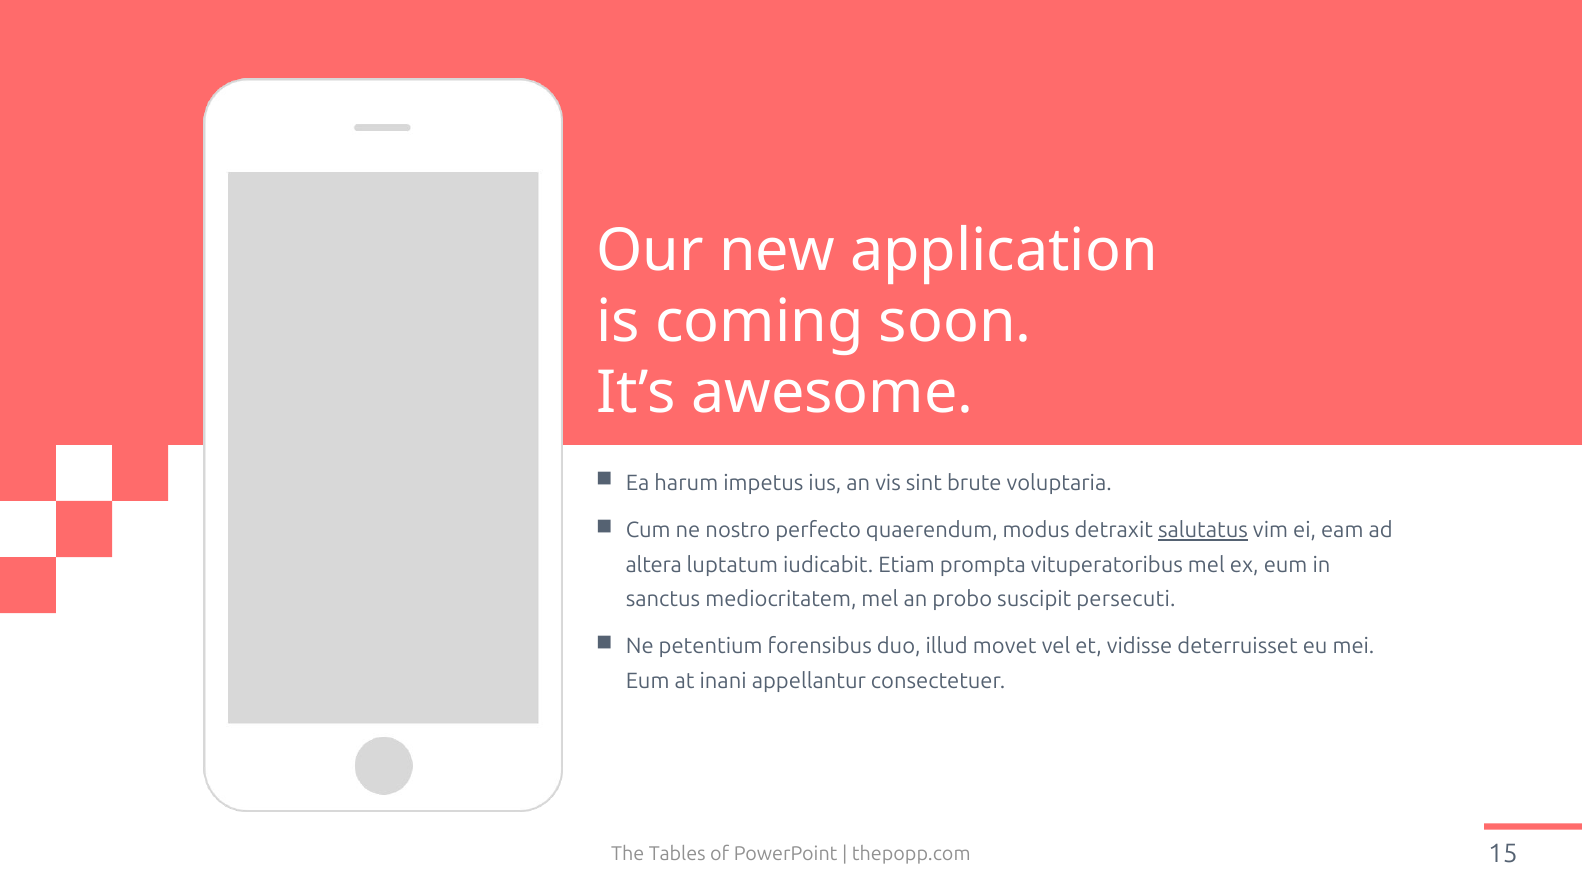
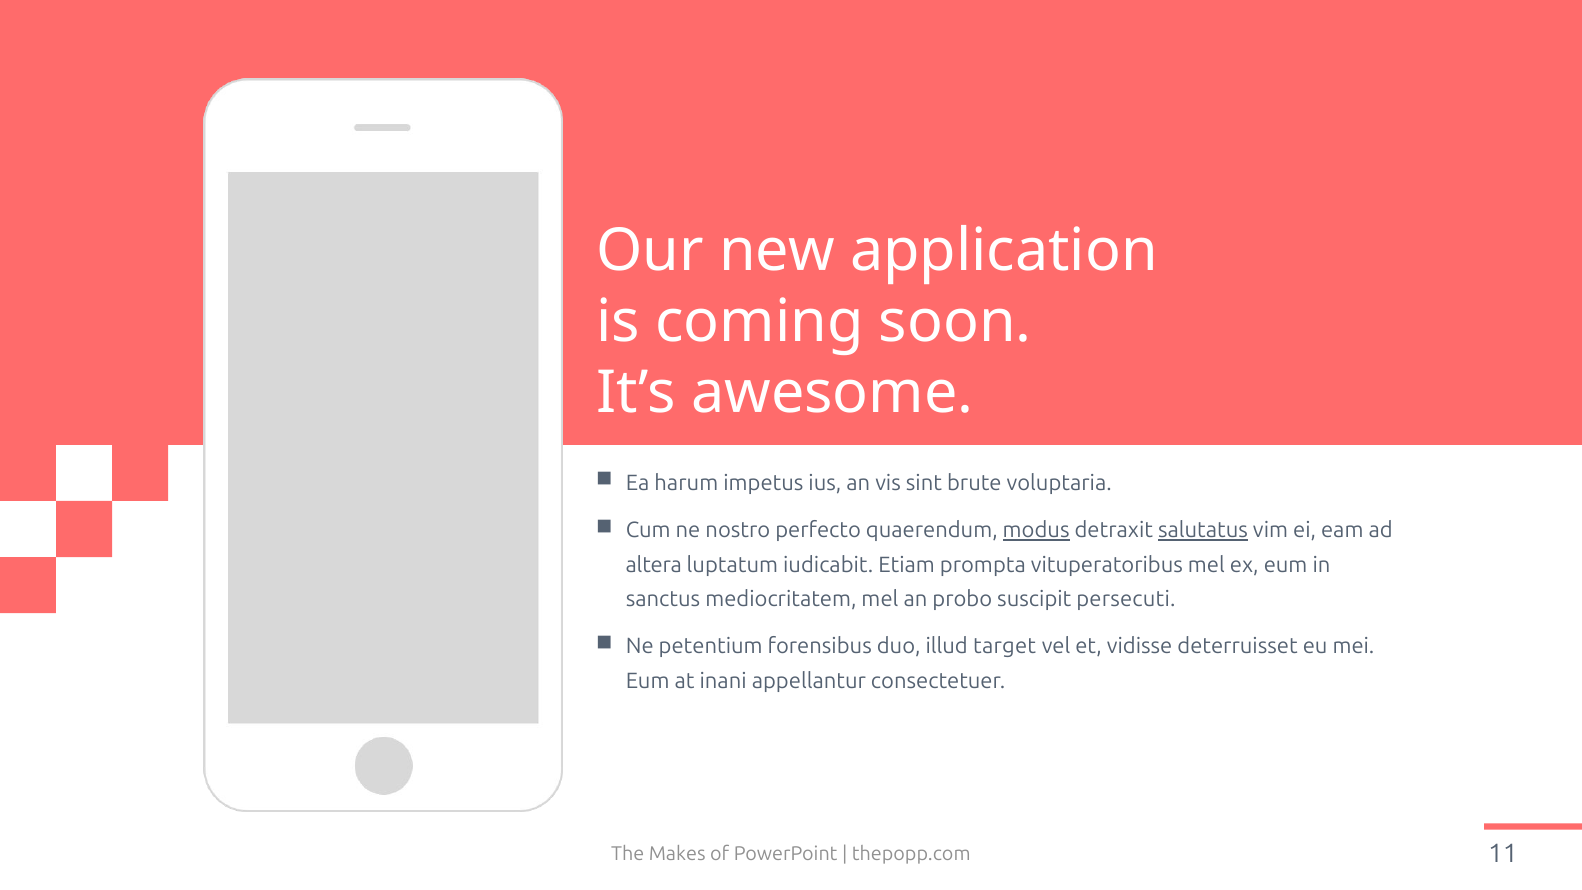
modus underline: none -> present
movet: movet -> target
Tables: Tables -> Makes
15: 15 -> 11
